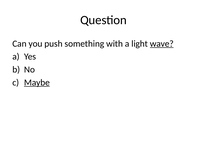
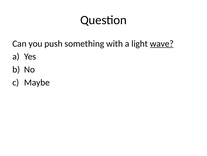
Maybe underline: present -> none
